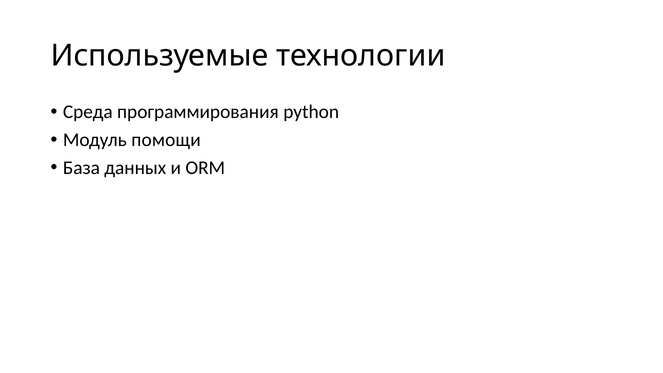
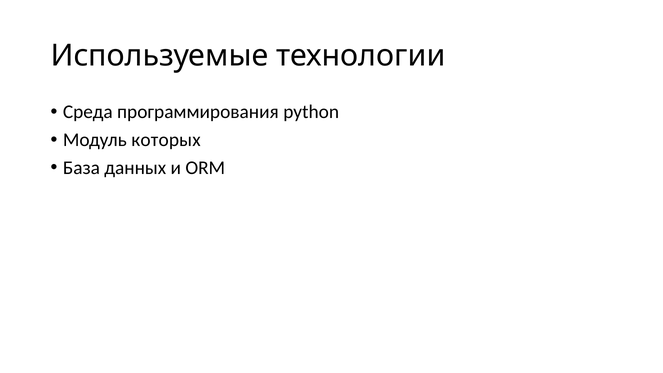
помощи: помощи -> которых
